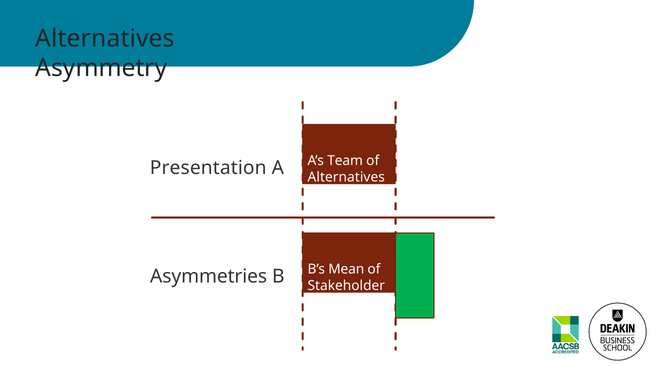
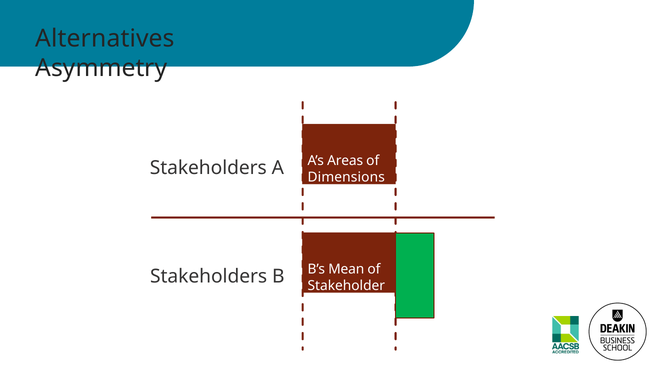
Team: Team -> Areas
Presentation at (208, 168): Presentation -> Stakeholders
Alternatives at (346, 177): Alternatives -> Dimensions
Asymmetries at (209, 276): Asymmetries -> Stakeholders
